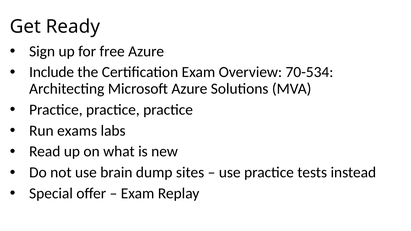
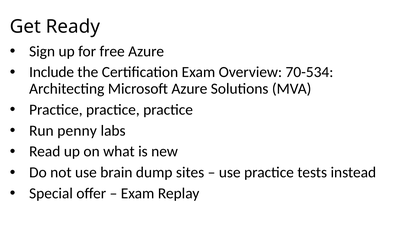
exams: exams -> penny
